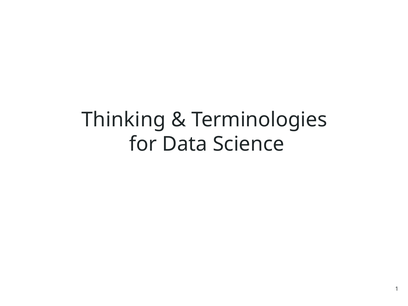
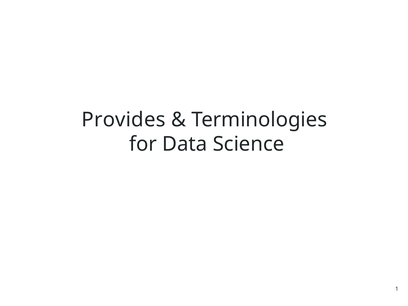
Thinking: Thinking -> Provides
